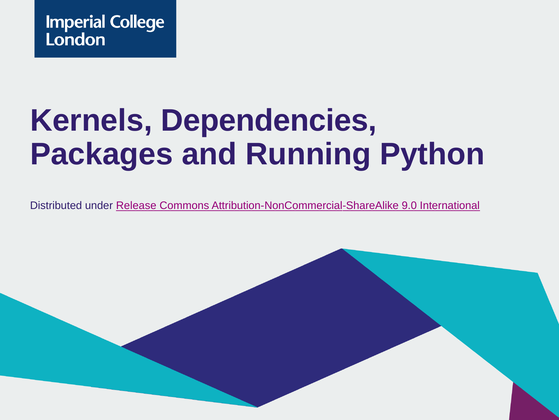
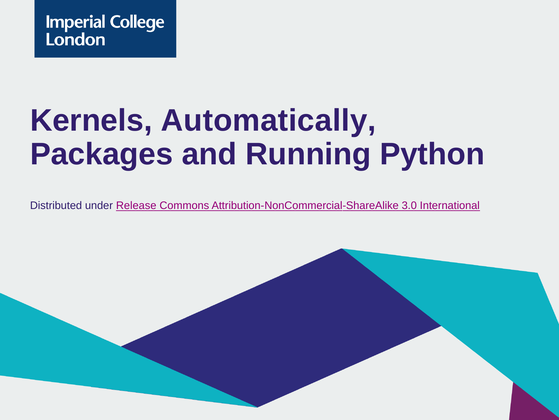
Dependencies: Dependencies -> Automatically
9.0: 9.0 -> 3.0
